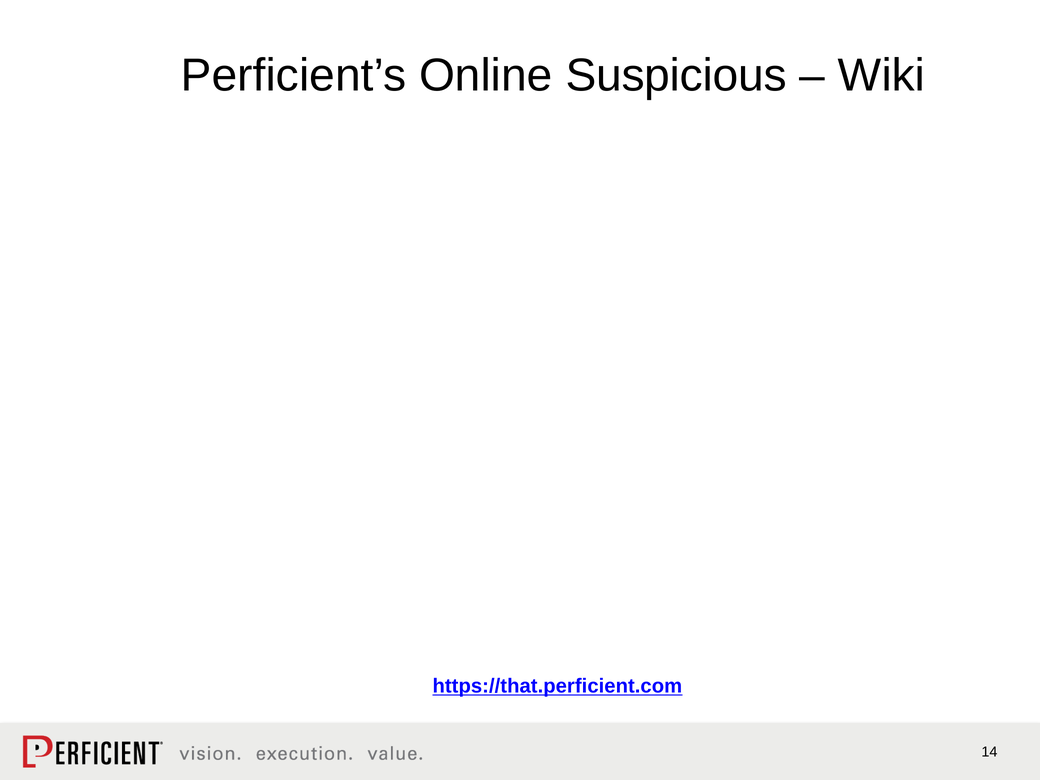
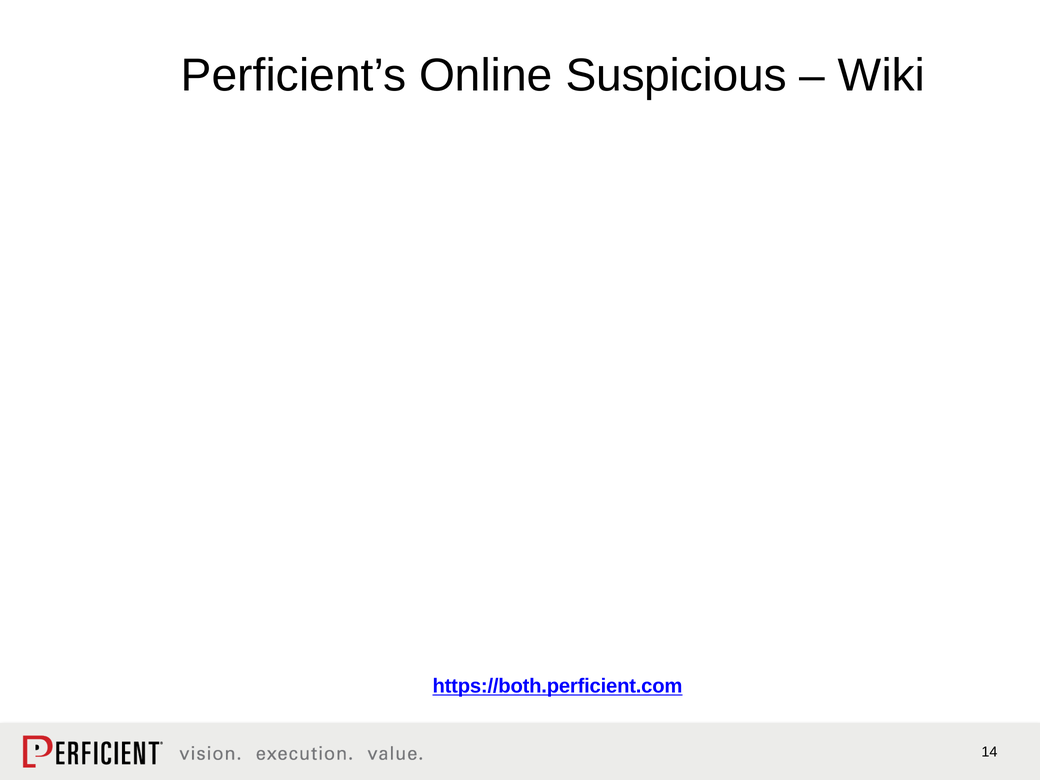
https://that.perficient.com: https://that.perficient.com -> https://both.perficient.com
